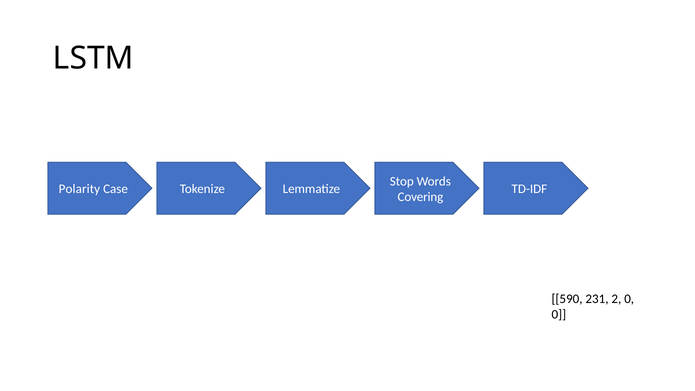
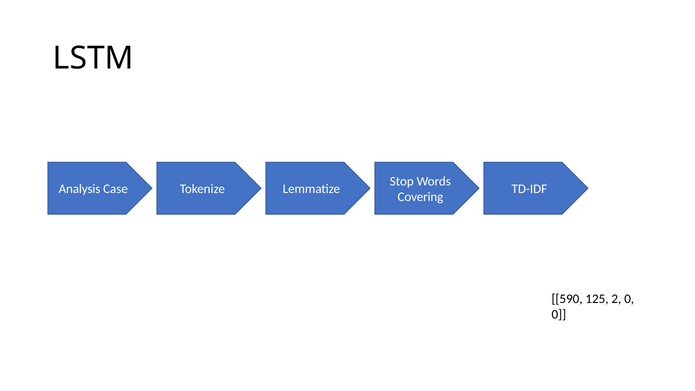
Polarity: Polarity -> Analysis
231: 231 -> 125
